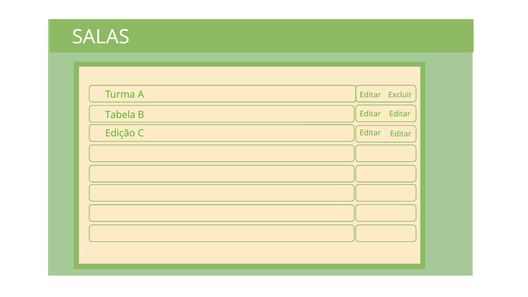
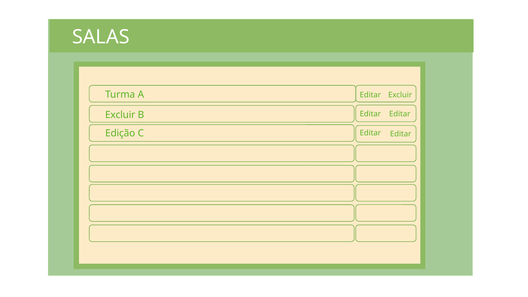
Tabela at (120, 115): Tabela -> Excluir
